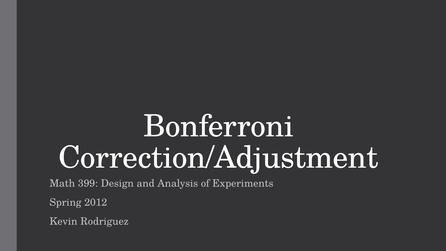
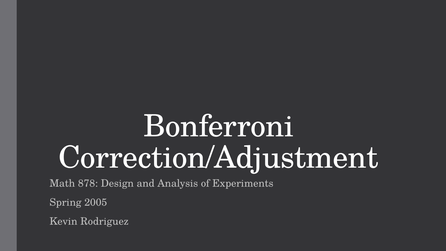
399: 399 -> 878
2012: 2012 -> 2005
